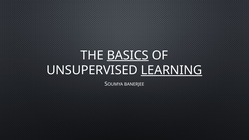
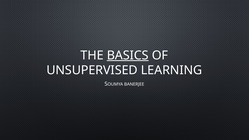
LEARNING underline: present -> none
